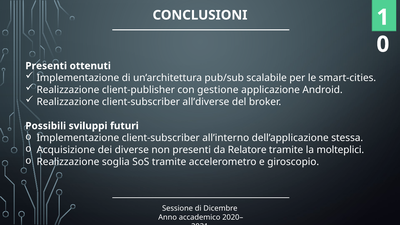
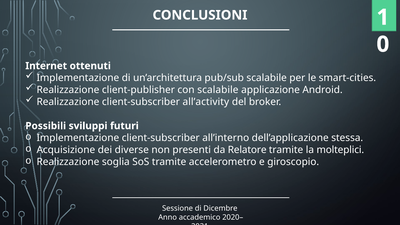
Presenti at (46, 66): Presenti -> Internet
con gestione: gestione -> scalabile
all’diverse: all’diverse -> all’activity
